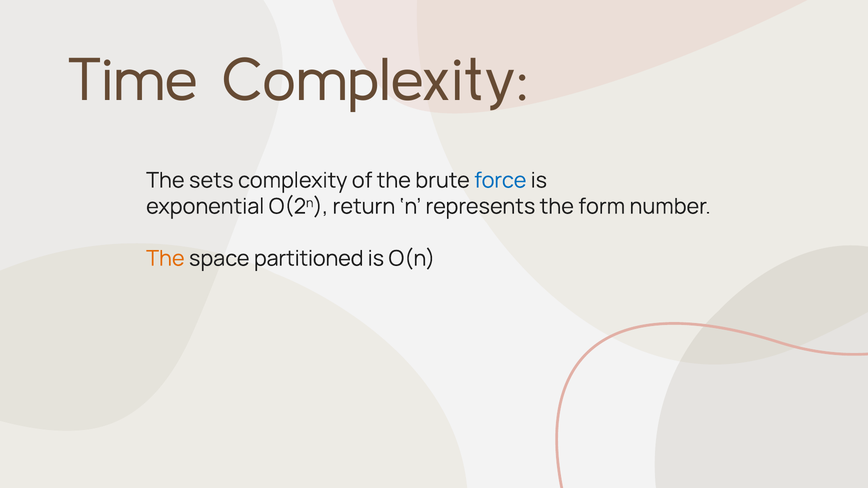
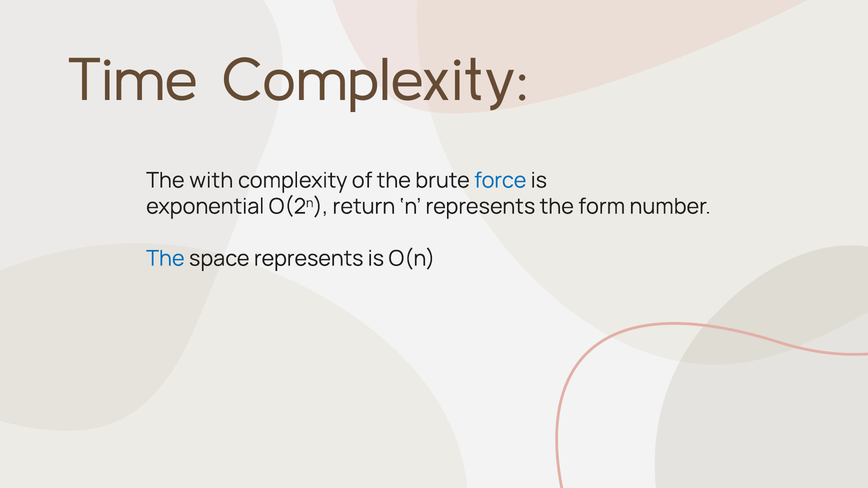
sets: sets -> with
The at (165, 259) colour: orange -> blue
space partitioned: partitioned -> represents
